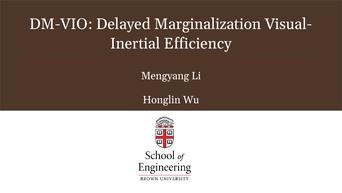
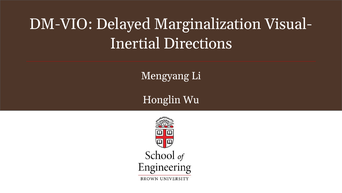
Efficiency: Efficiency -> Directions
